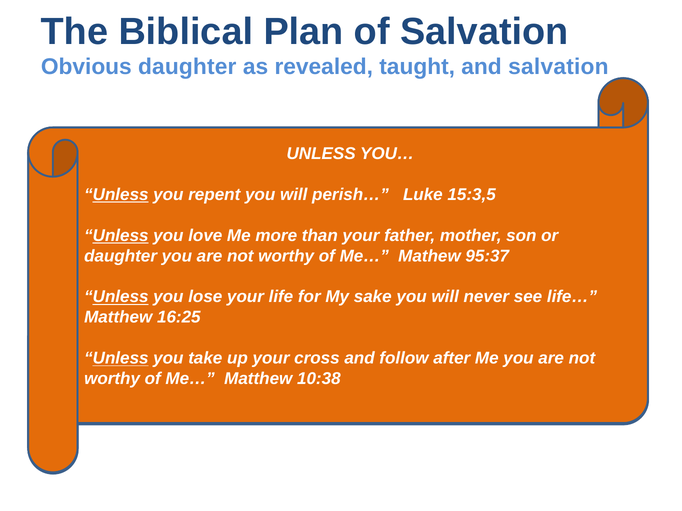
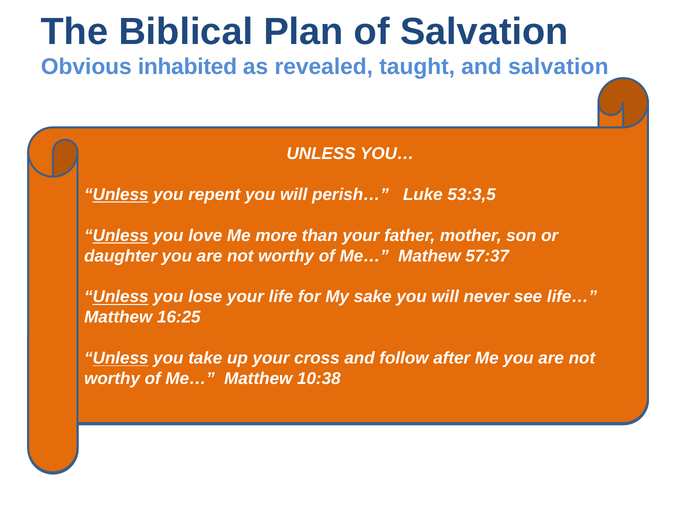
Obvious daughter: daughter -> inhabited
15:3,5: 15:3,5 -> 53:3,5
95:37: 95:37 -> 57:37
